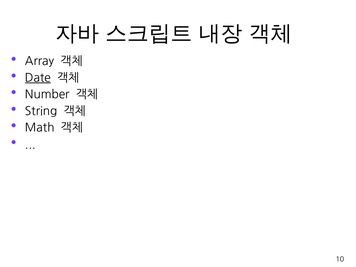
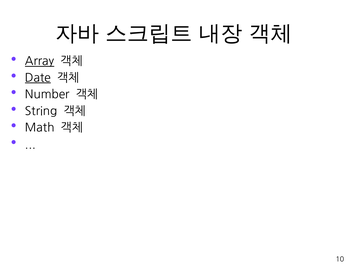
Array underline: none -> present
